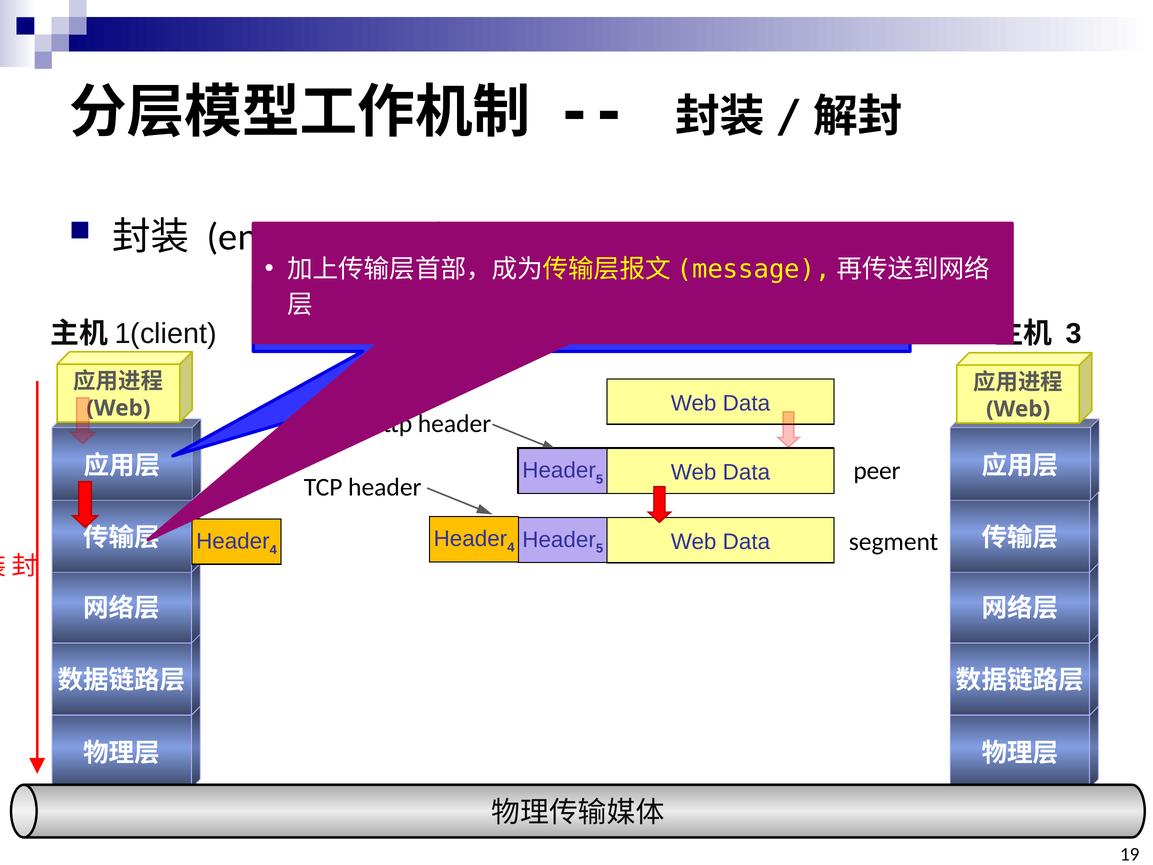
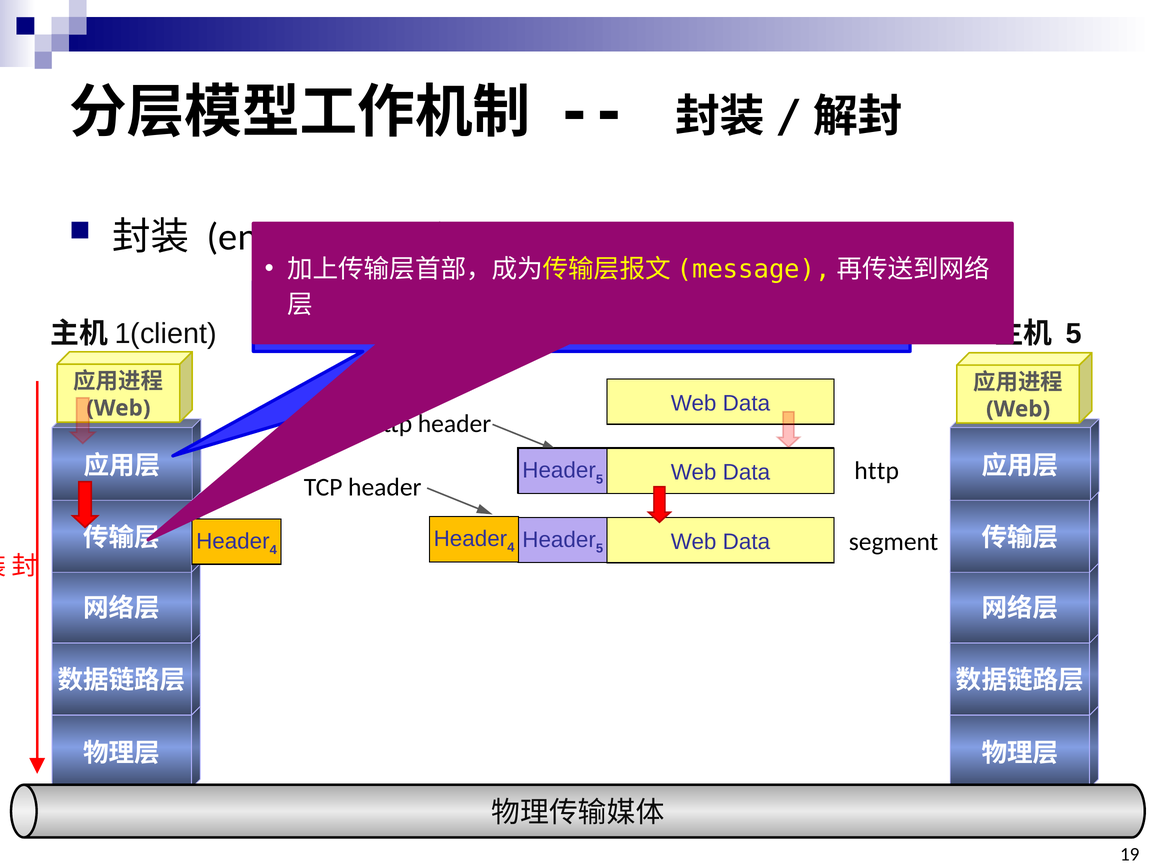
3 at (1074, 334): 3 -> 5
peer at (877, 470): peer -> http
